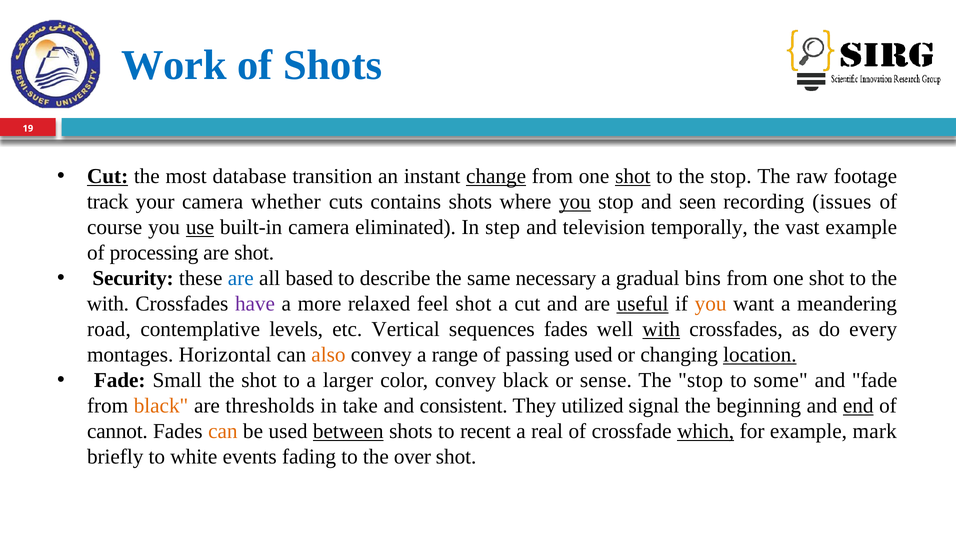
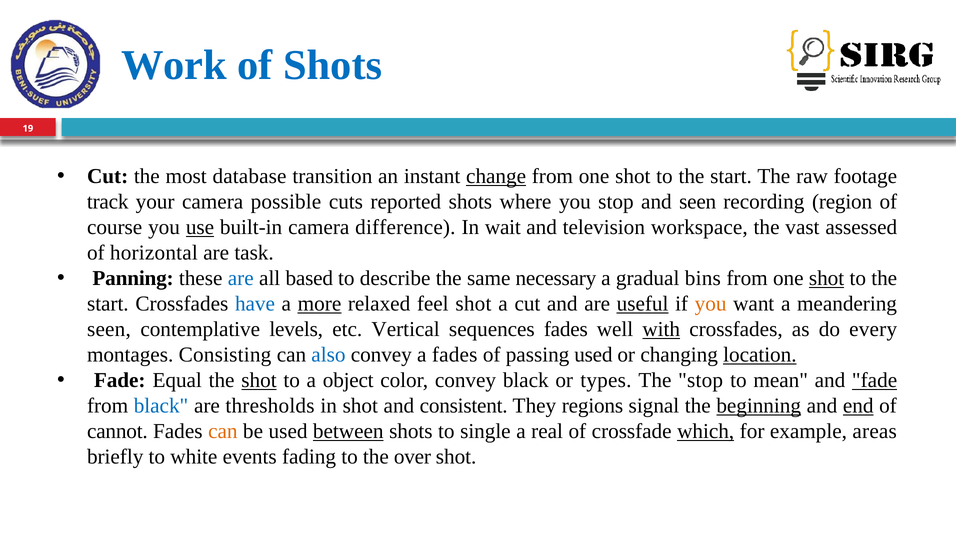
Cut at (108, 176) underline: present -> none
shot at (633, 176) underline: present -> none
stop at (731, 176): stop -> start
whether: whether -> possible
contains: contains -> reported
you at (575, 202) underline: present -> none
issues: issues -> region
eliminated: eliminated -> difference
step: step -> wait
temporally: temporally -> workspace
vast example: example -> assessed
processing: processing -> horizontal
are shot: shot -> task
Security: Security -> Panning
shot at (827, 278) underline: none -> present
with at (108, 304): with -> start
have colour: purple -> blue
more underline: none -> present
road at (109, 329): road -> seen
Horizontal: Horizontal -> Consisting
also colour: orange -> blue
a range: range -> fades
Small: Small -> Equal
shot at (259, 380) underline: none -> present
larger: larger -> object
sense: sense -> types
some: some -> mean
fade at (875, 380) underline: none -> present
black at (161, 406) colour: orange -> blue
in take: take -> shot
utilized: utilized -> regions
beginning underline: none -> present
recent: recent -> single
mark: mark -> areas
